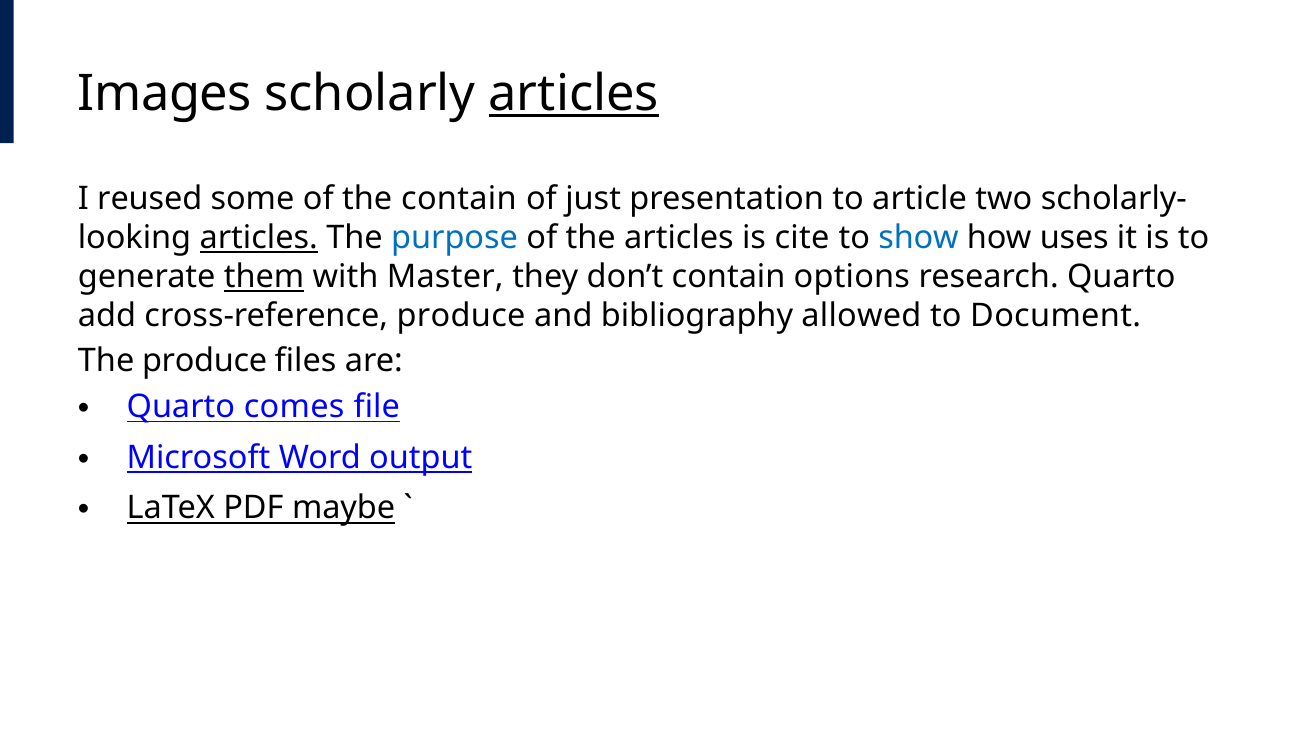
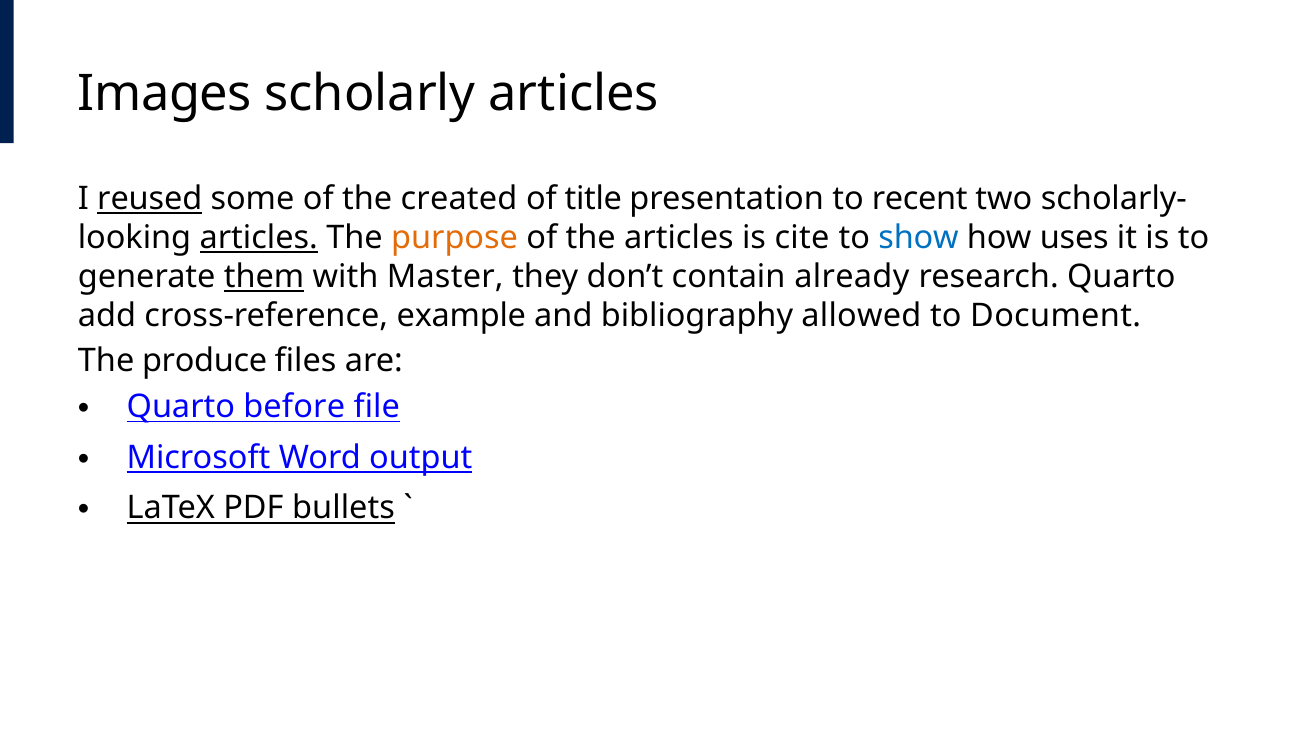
articles at (574, 94) underline: present -> none
reused underline: none -> present
the contain: contain -> created
just: just -> title
article: article -> recent
purpose colour: blue -> orange
options: options -> already
cross-reference produce: produce -> example
comes: comes -> before
maybe: maybe -> bullets
